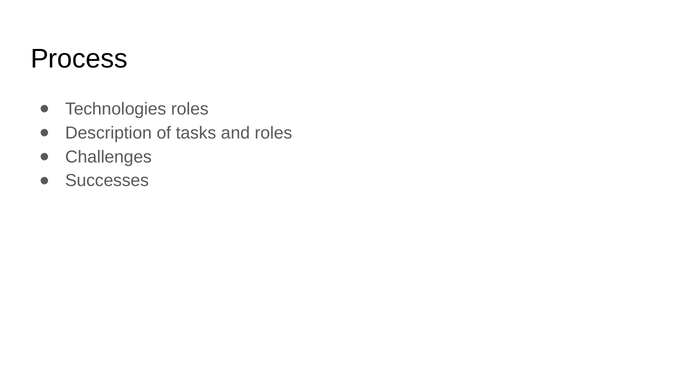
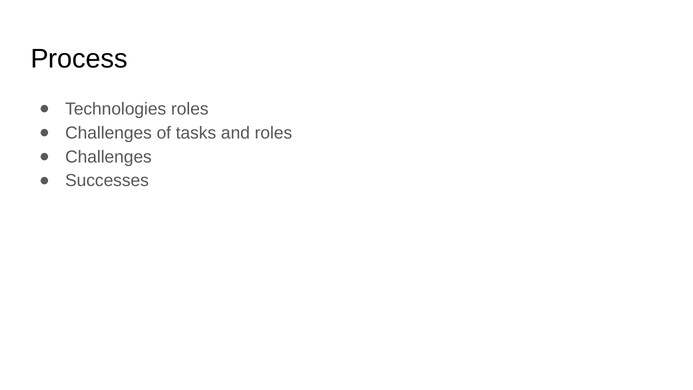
Description at (109, 133): Description -> Challenges
